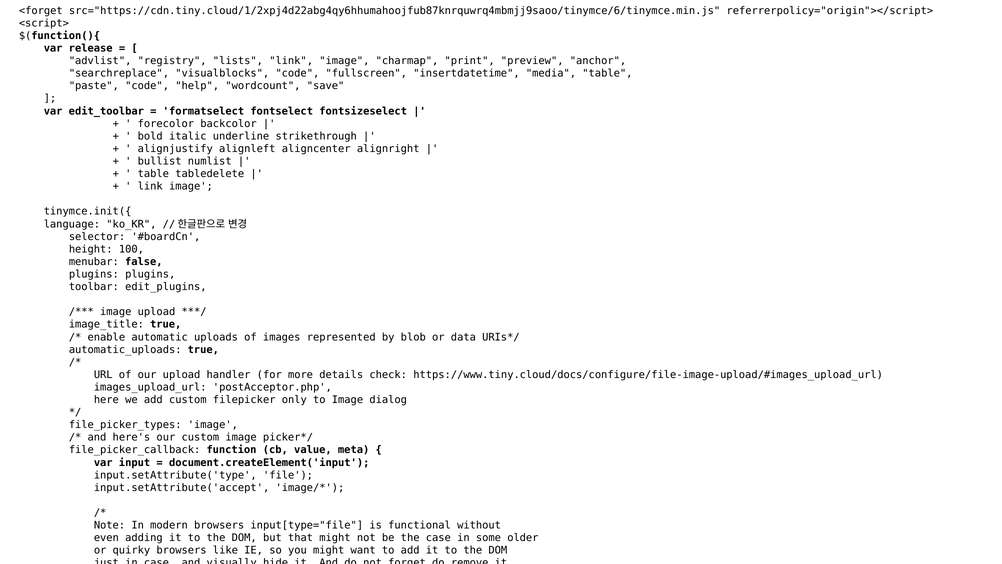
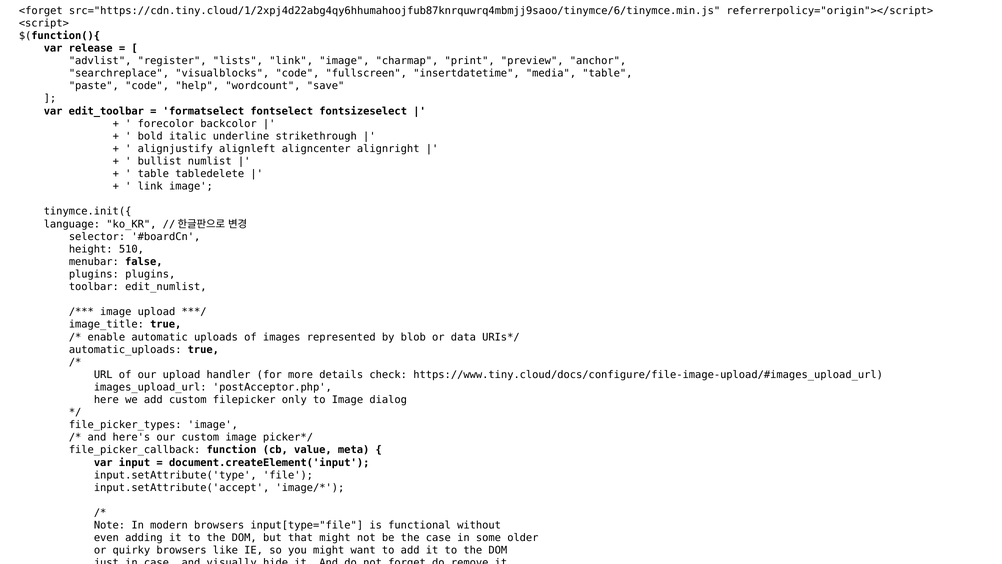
advlist registry: registry -> register
100: 100 -> 510
edit_plugins: edit_plugins -> edit_numlist
